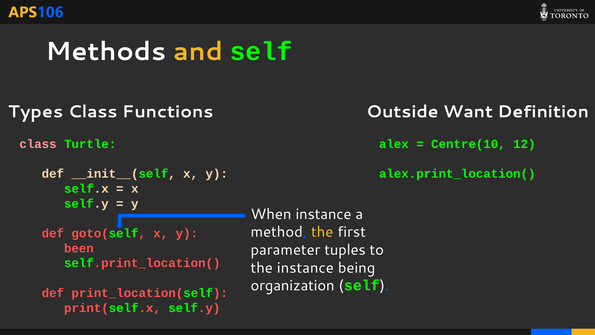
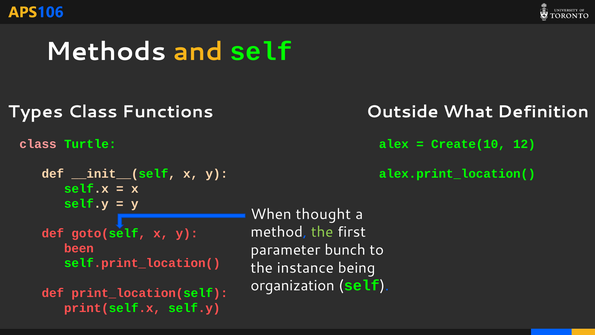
Want: Want -> What
Centre(10: Centre(10 -> Create(10
When instance: instance -> thought
the at (322, 232) colour: yellow -> light green
tuples: tuples -> bunch
